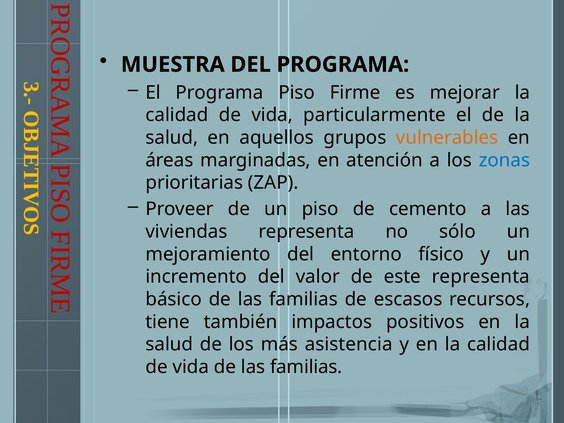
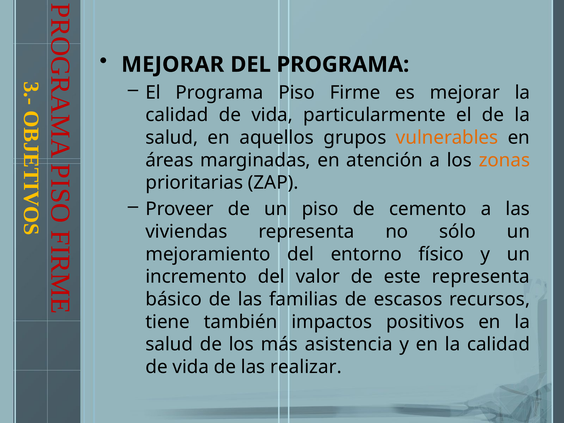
MUESTRA at (173, 65): MUESTRA -> MEJORAR
zonas colour: blue -> orange
vida de las familias: familias -> realizar
